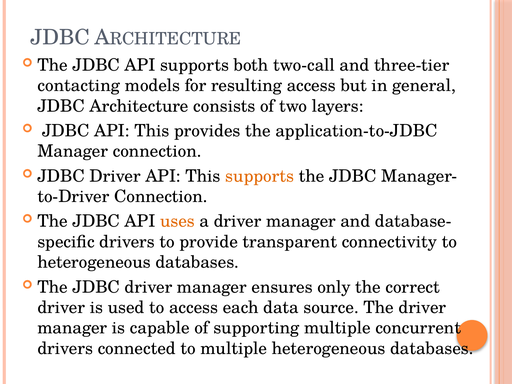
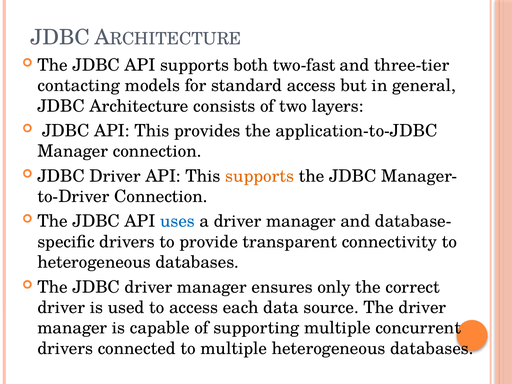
two-call: two-call -> two-fast
resulting: resulting -> standard
uses colour: orange -> blue
